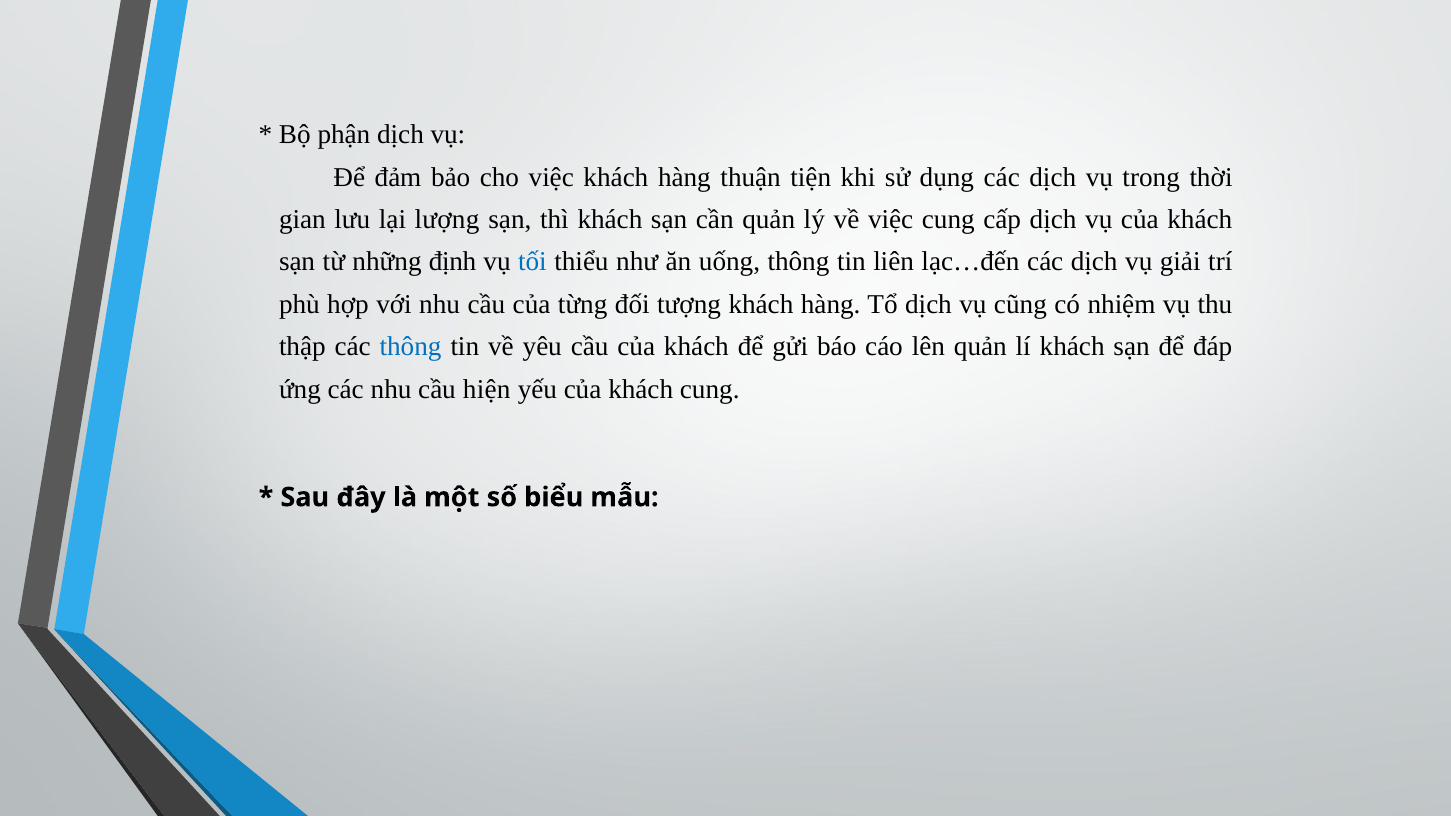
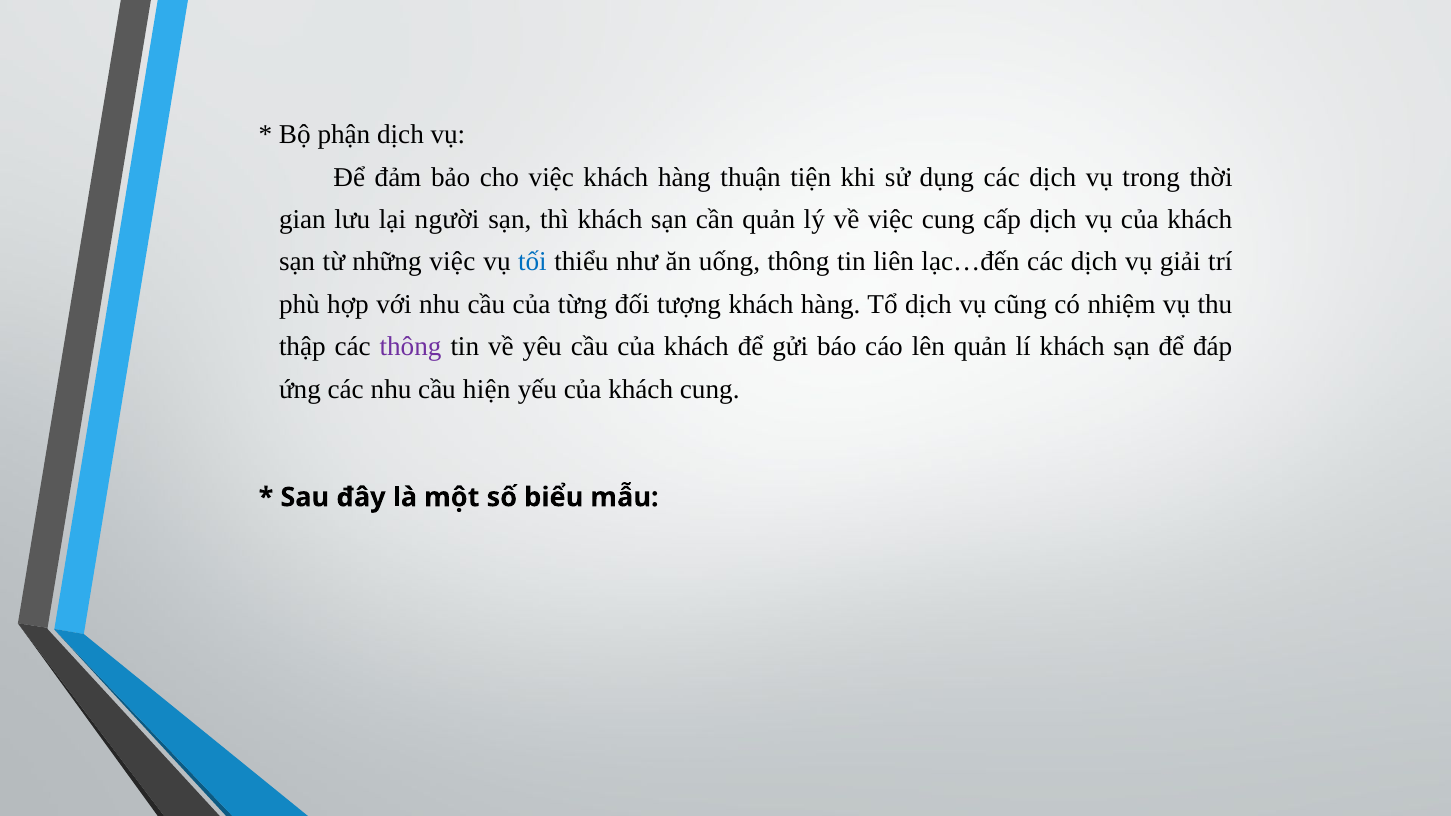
lượng: lượng -> người
những định: định -> việc
thông at (411, 347) colour: blue -> purple
